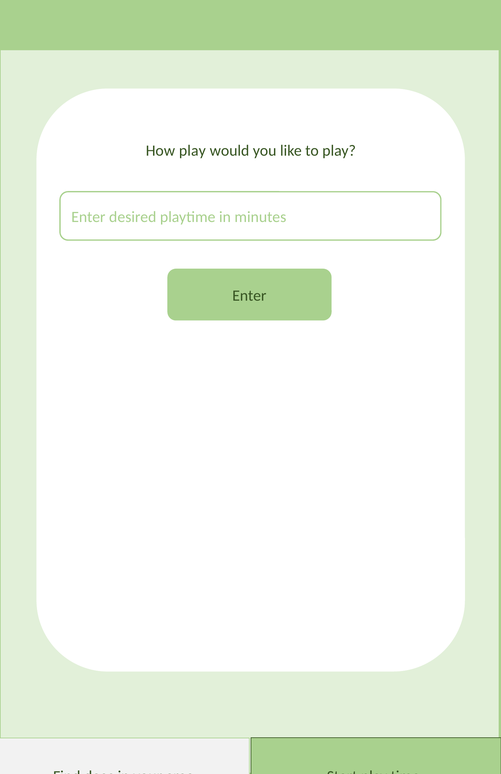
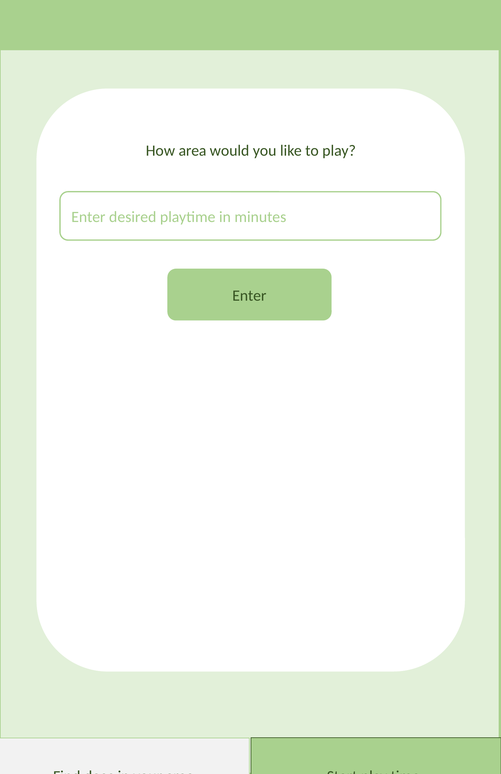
How play: play -> area
